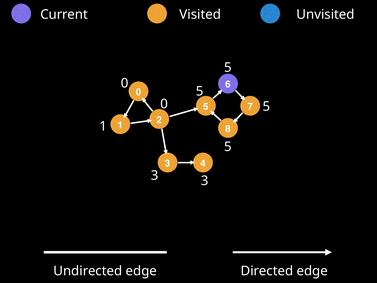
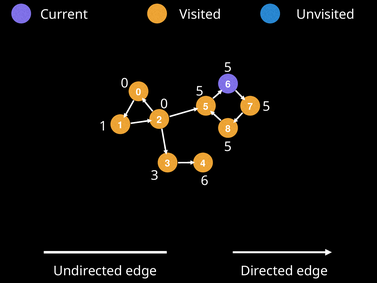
3 at (205, 181): 3 -> 6
